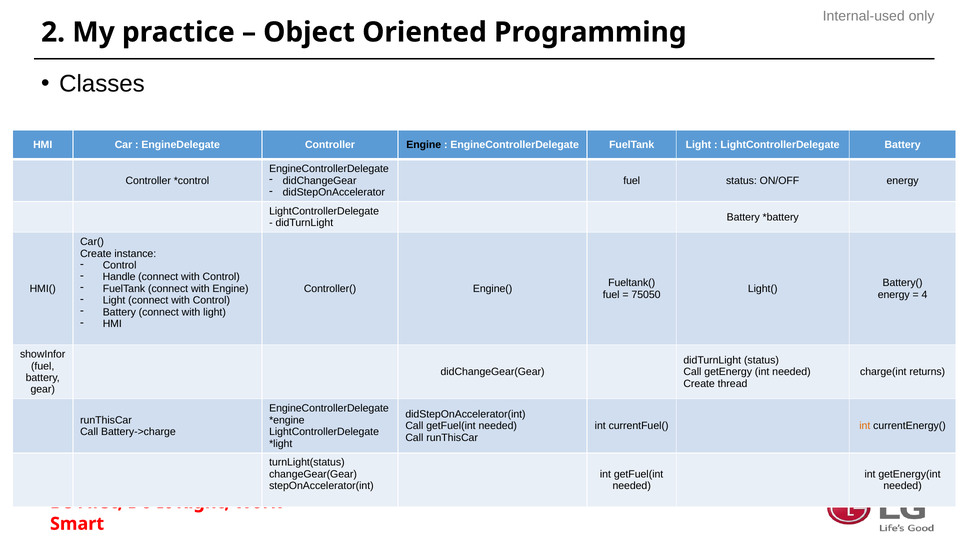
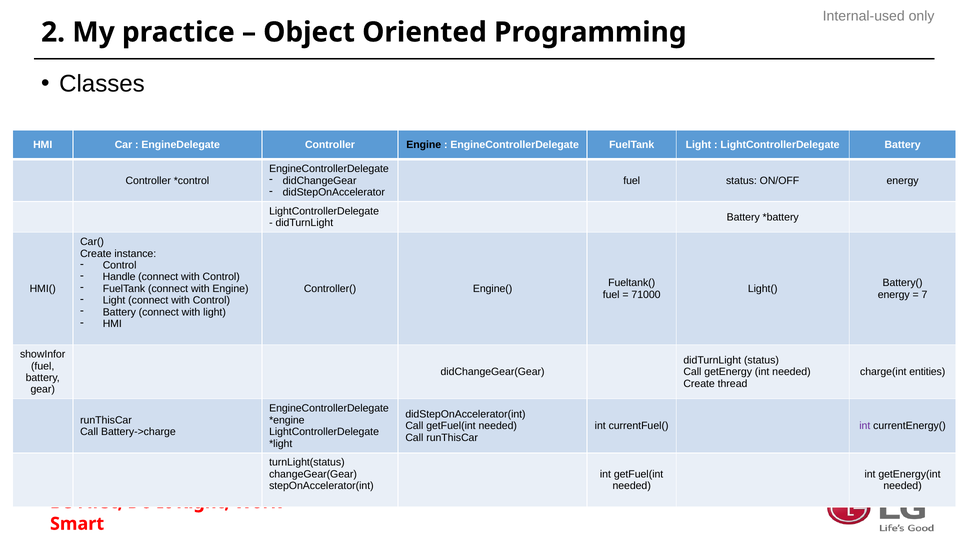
75050: 75050 -> 71000
4: 4 -> 7
returns: returns -> entities
int at (865, 426) colour: orange -> purple
